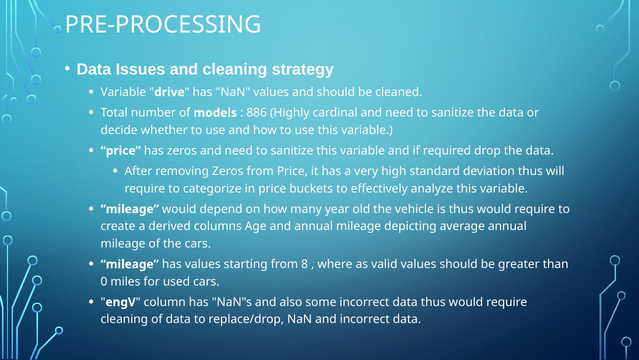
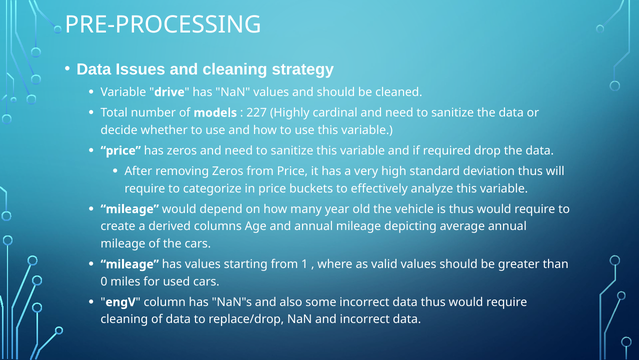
886: 886 -> 227
8: 8 -> 1
